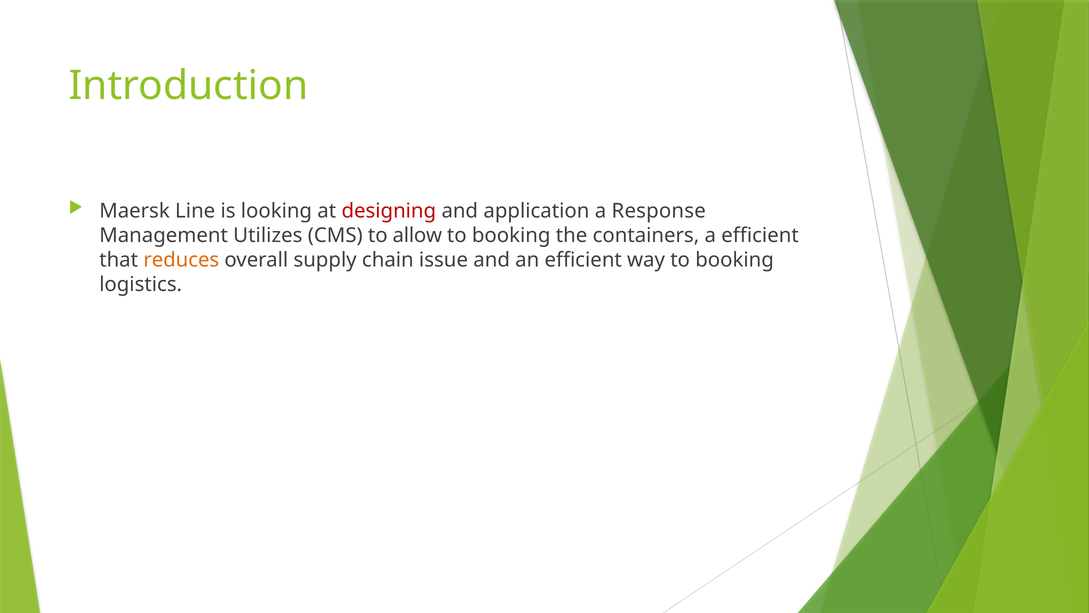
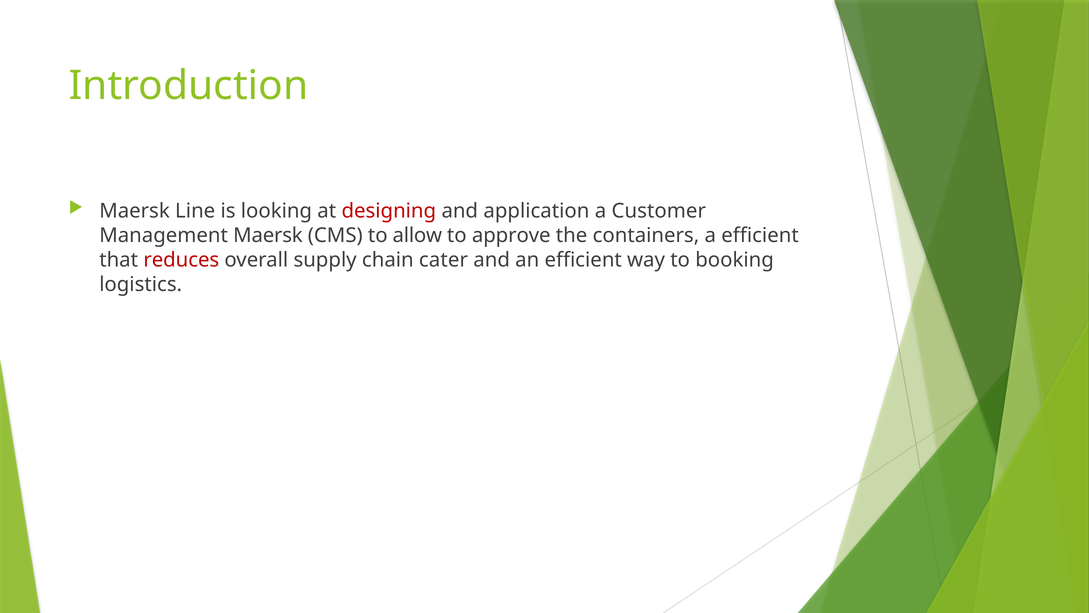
Response: Response -> Customer
Management Utilizes: Utilizes -> Maersk
booking at (511, 235): booking -> approve
reduces colour: orange -> red
issue: issue -> cater
